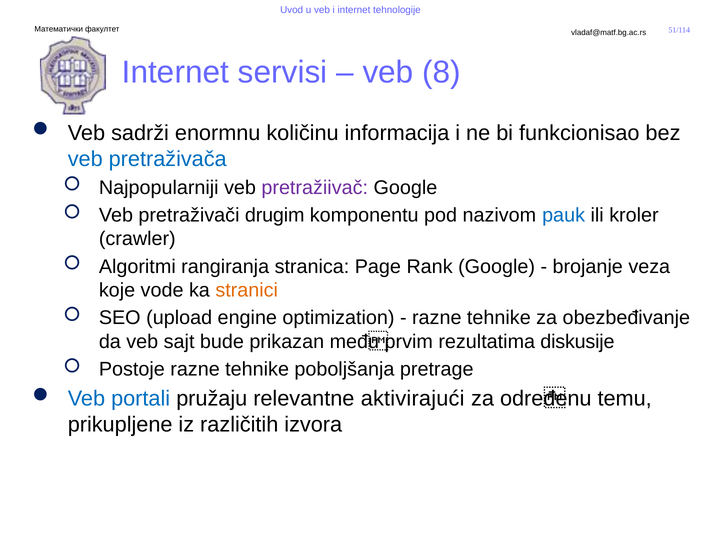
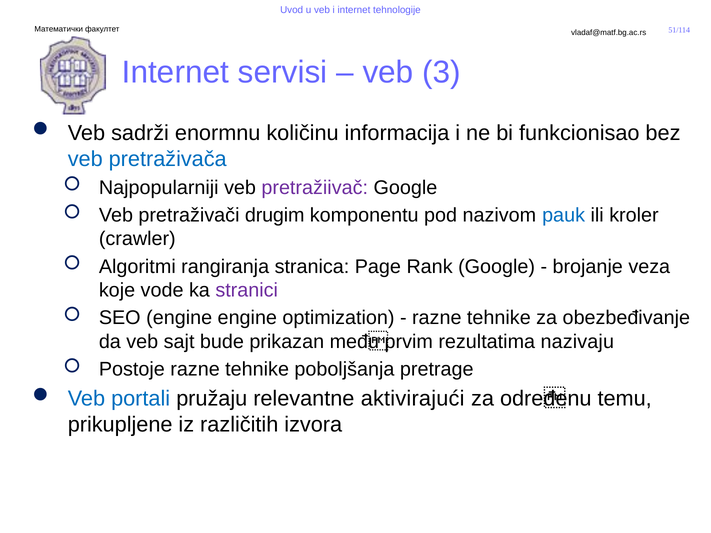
8: 8 -> 3
stranici colour: orange -> purple
SEO upload: upload -> engine
diskusije: diskusije -> nazivaju
